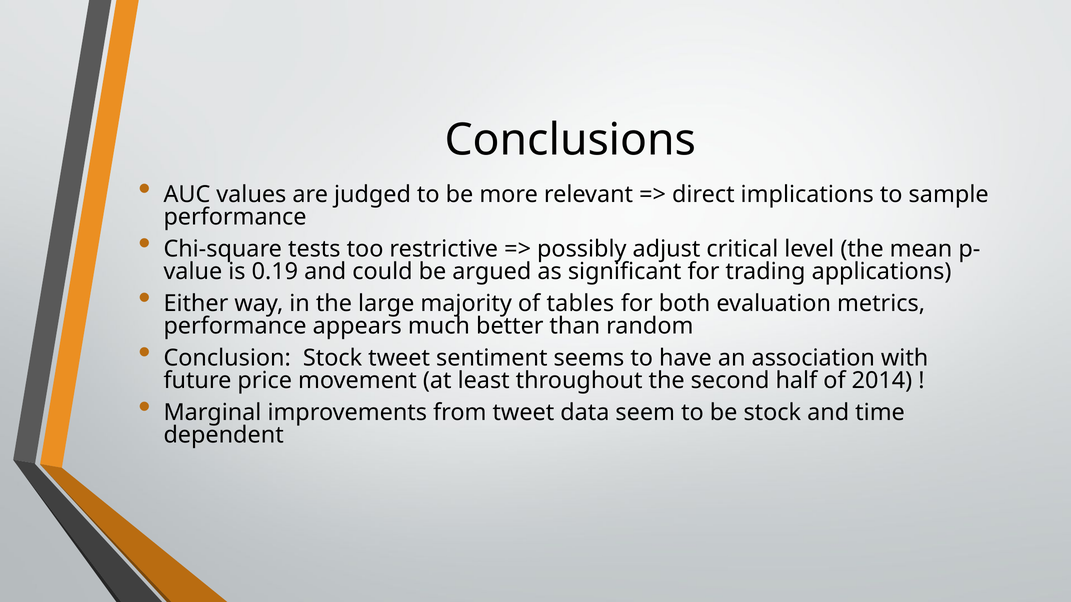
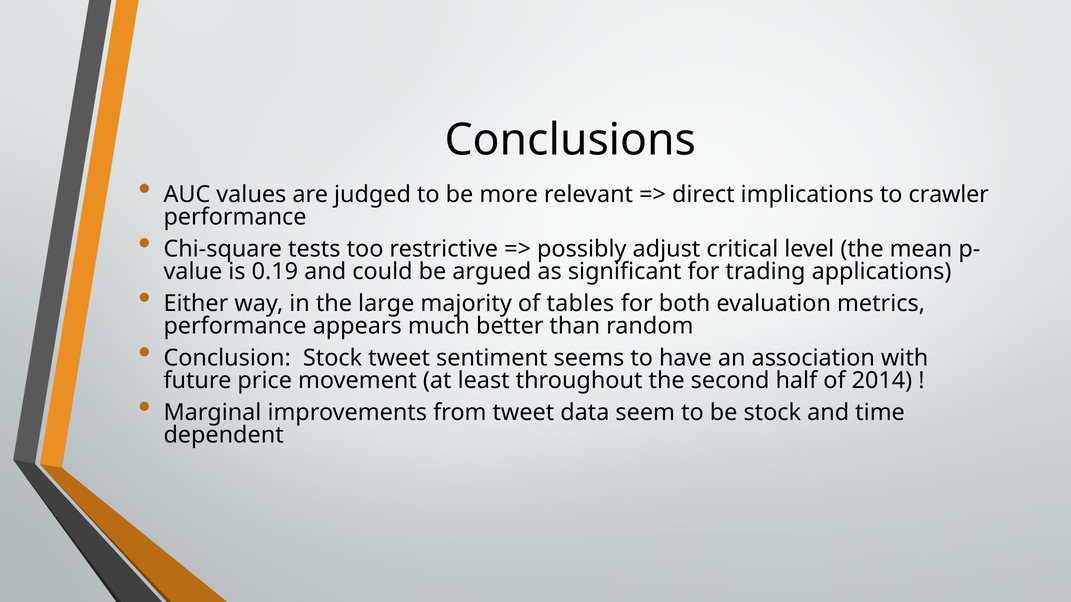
sample: sample -> crawler
